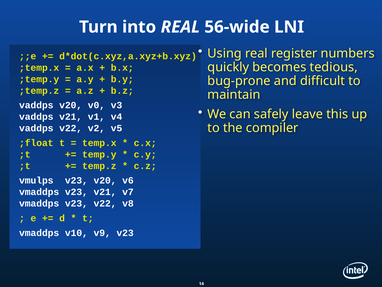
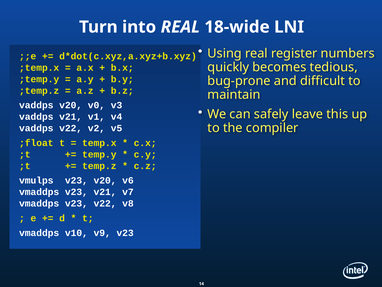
56-wide: 56-wide -> 18-wide
